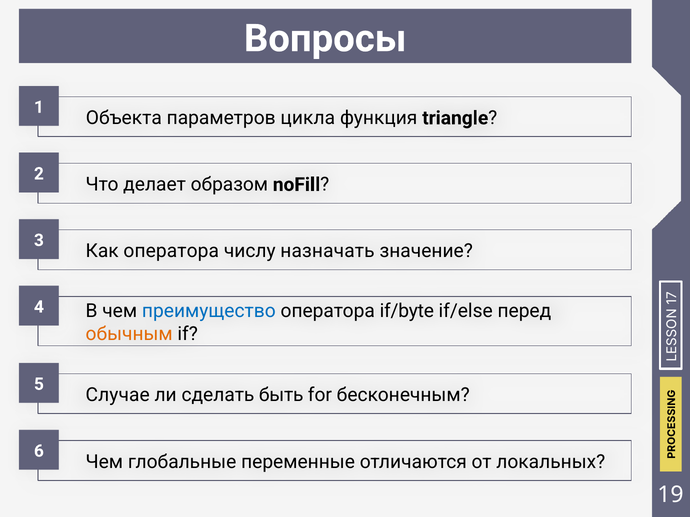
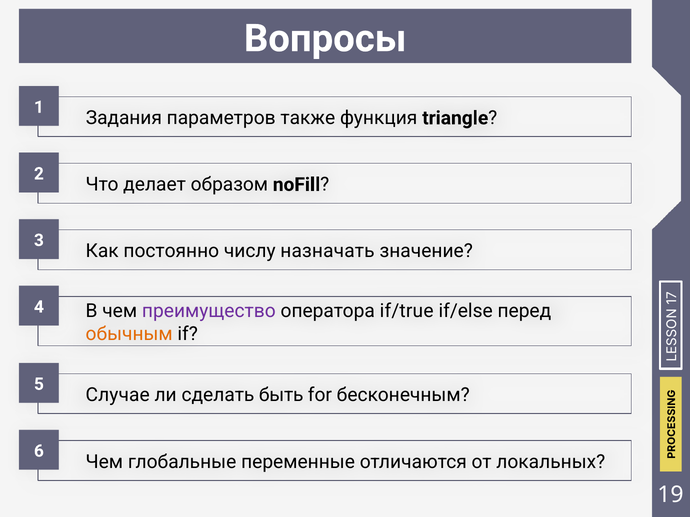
Объекта: Объекта -> Задания
цикла: цикла -> также
Как оператора: оператора -> постоянно
преимущество colour: blue -> purple
if/byte: if/byte -> if/true
